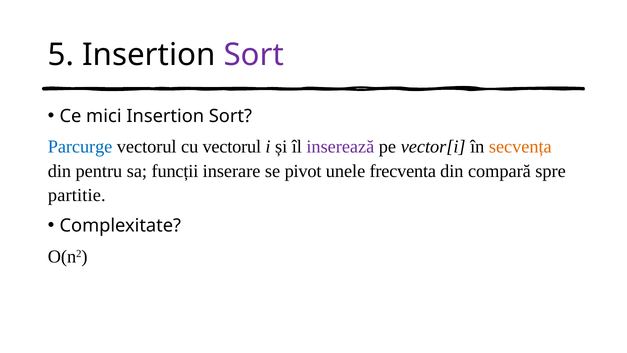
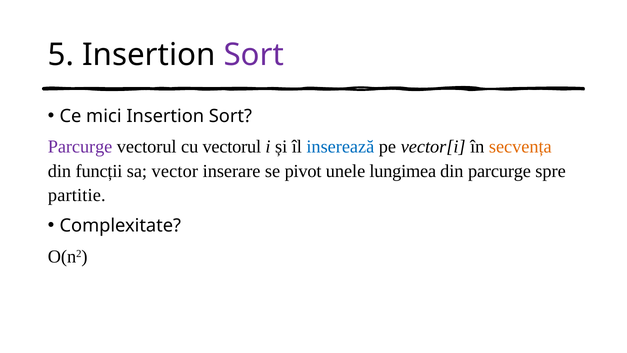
Parcurge at (80, 147) colour: blue -> purple
inserează colour: purple -> blue
pentru: pentru -> funcții
funcții: funcții -> vector
frecventa: frecventa -> lungimea
din compară: compară -> parcurge
